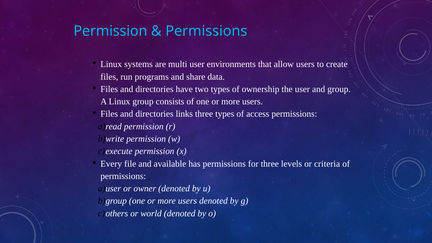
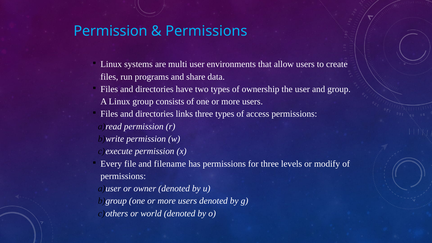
available: available -> filename
criteria: criteria -> modify
